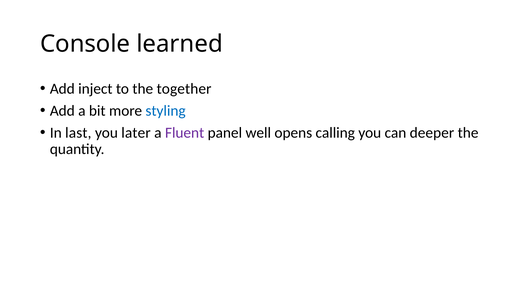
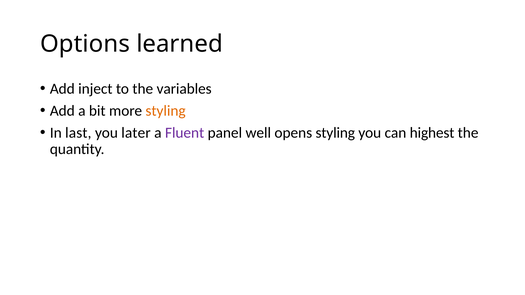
Console: Console -> Options
together: together -> variables
styling at (166, 111) colour: blue -> orange
opens calling: calling -> styling
deeper: deeper -> highest
